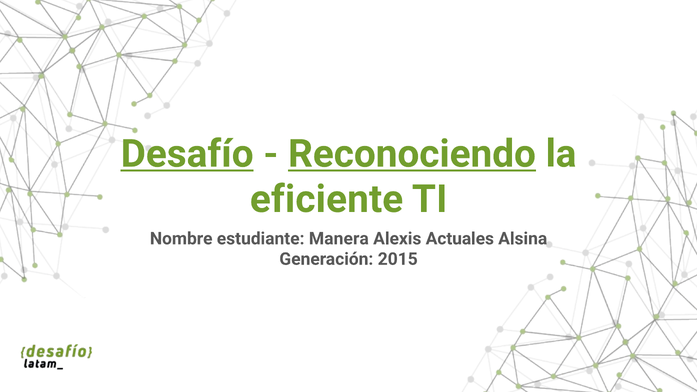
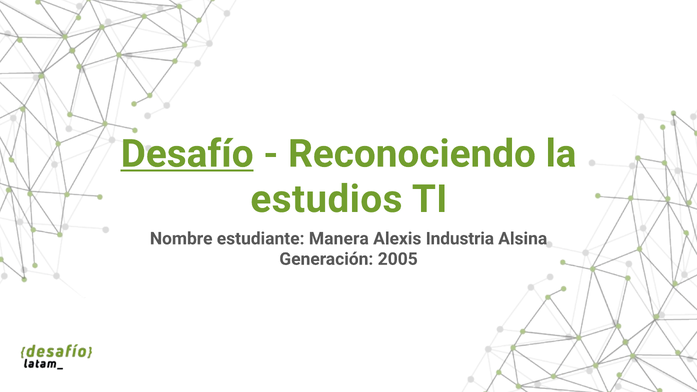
Reconociendo underline: present -> none
eficiente: eficiente -> estudios
Actuales: Actuales -> Industria
2015: 2015 -> 2005
